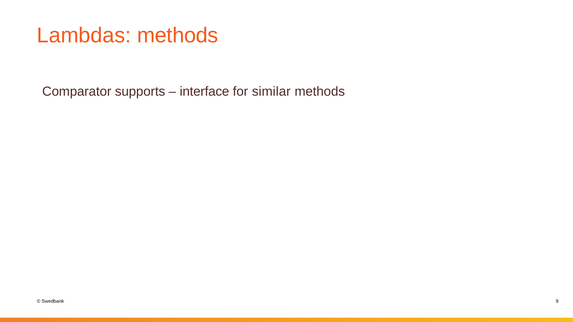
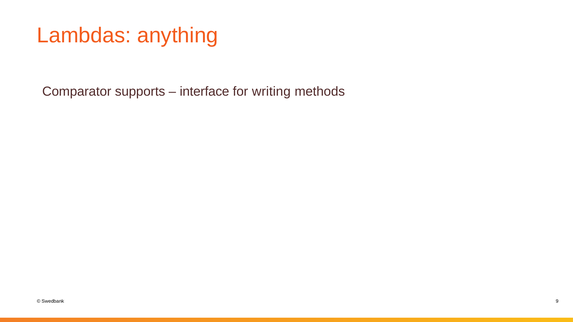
Lambdas methods: methods -> anything
similar: similar -> writing
